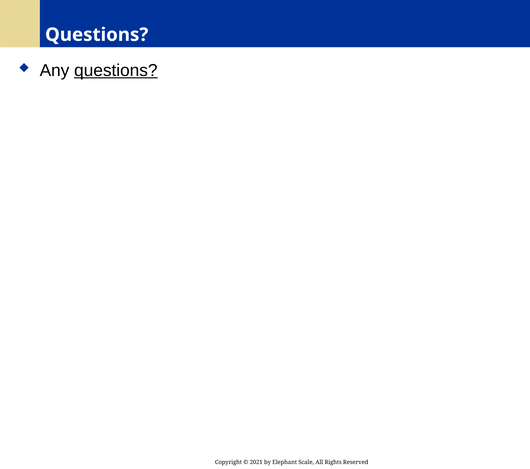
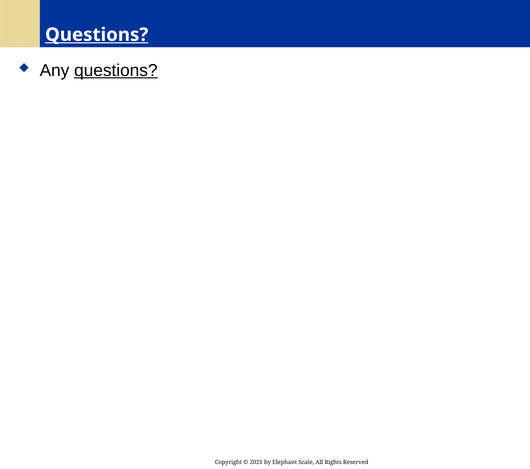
Questions at (97, 35) underline: none -> present
